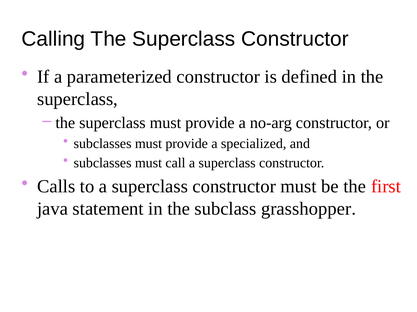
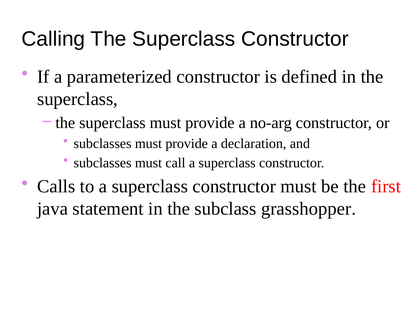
specialized: specialized -> declaration
